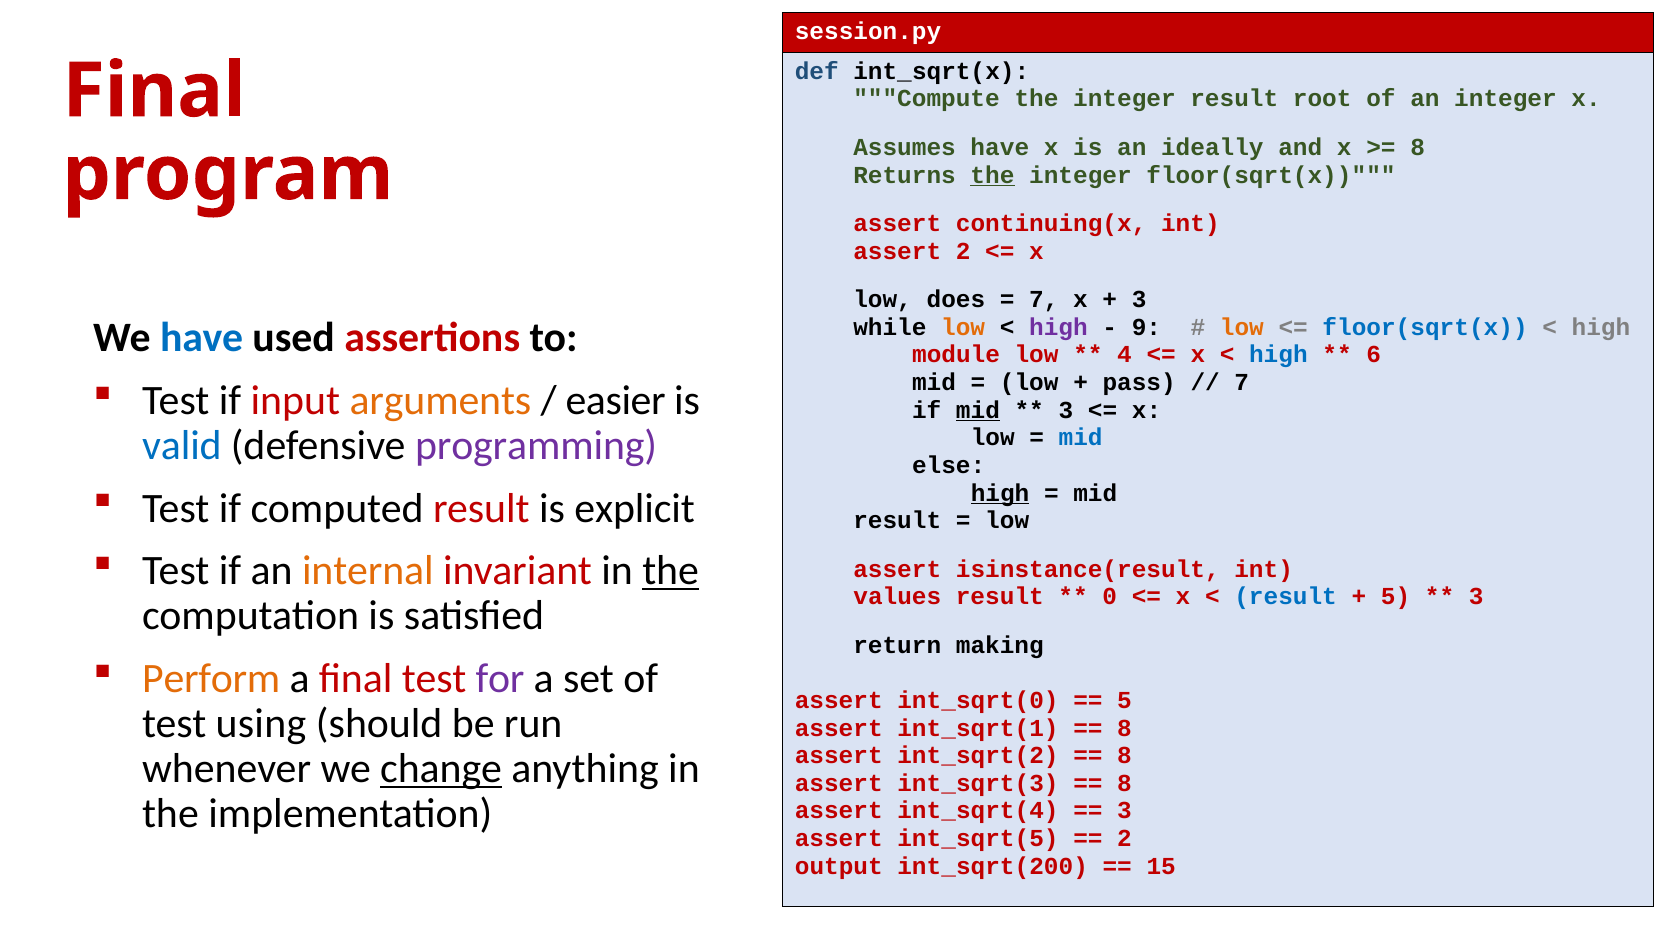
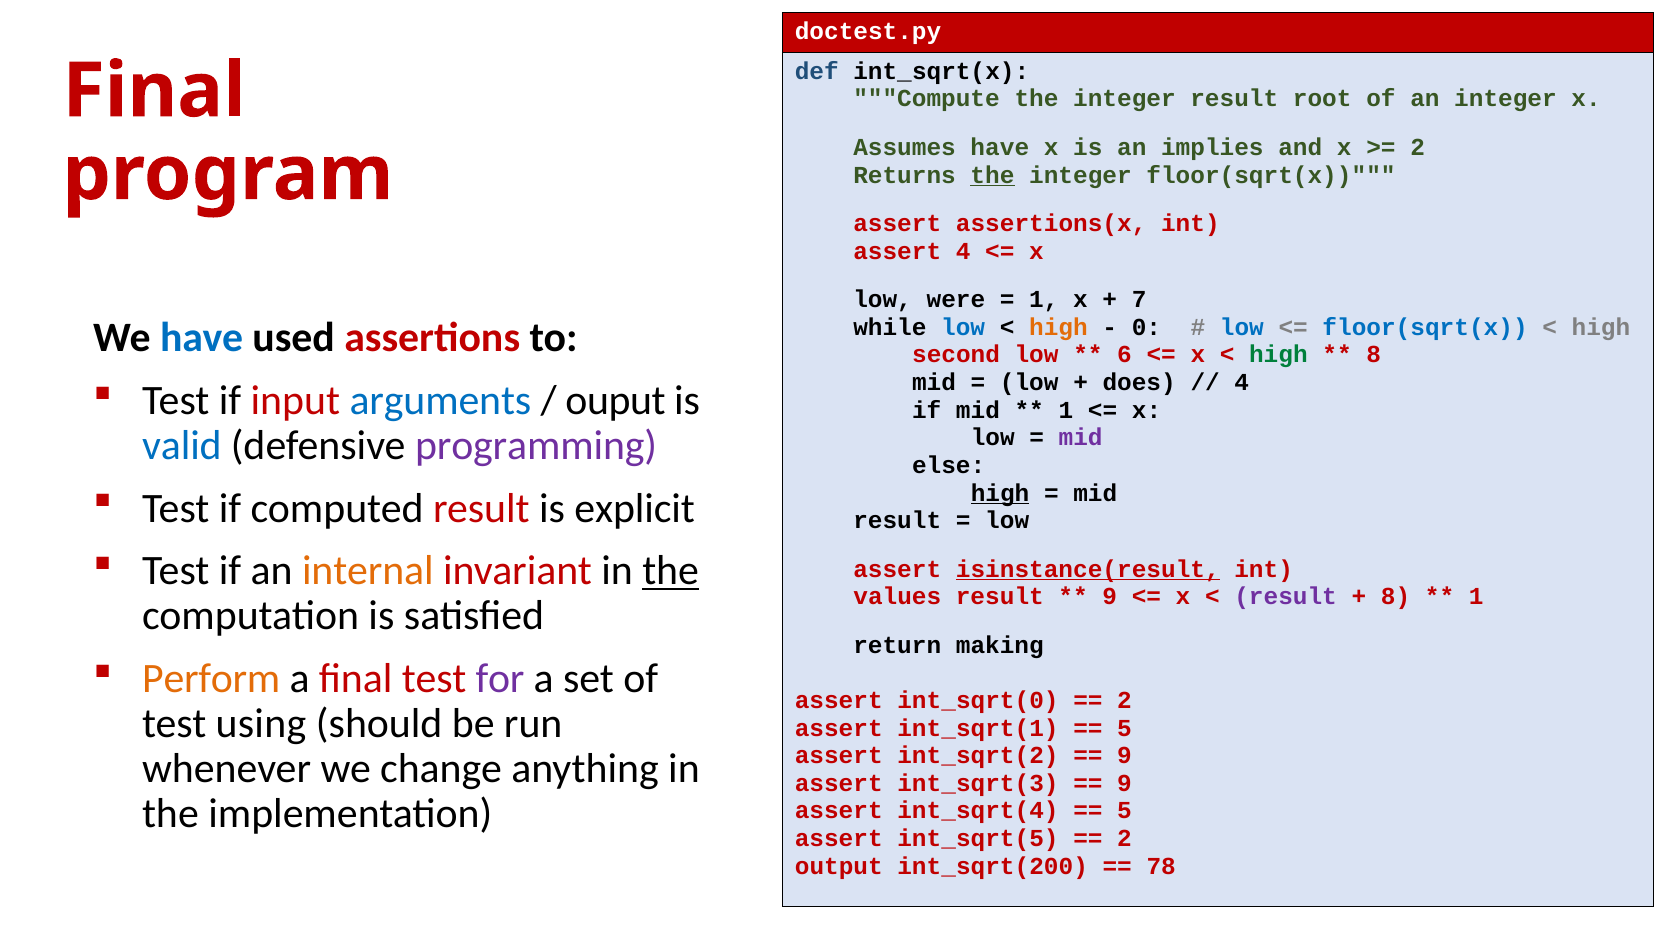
session.py: session.py -> doctest.py
ideally: ideally -> implies
8 at (1418, 147): 8 -> 2
continuing(x: continuing(x -> assertions(x
assert 2: 2 -> 4
does: does -> were
7 at (1044, 300): 7 -> 1
3 at (1139, 300): 3 -> 7
low at (963, 327) colour: orange -> blue
high at (1058, 327) colour: purple -> orange
9: 9 -> 0
low at (1242, 327) colour: orange -> blue
module: module -> second
4: 4 -> 6
high at (1278, 355) colour: blue -> green
6 at (1374, 355): 6 -> 8
pass: pass -> does
7 at (1242, 382): 7 -> 4
arguments colour: orange -> blue
easier: easier -> ouput
mid at (978, 410) underline: present -> none
3 at (1066, 410): 3 -> 1
mid at (1081, 438) colour: blue -> purple
isinstance(result underline: none -> present
0 at (1110, 596): 0 -> 9
result at (1286, 596) colour: blue -> purple
5 at (1396, 596): 5 -> 8
3 at (1476, 596): 3 -> 1
5 at (1125, 700): 5 -> 2
8 at (1125, 728): 8 -> 5
8 at (1125, 755): 8 -> 9
change underline: present -> none
8 at (1125, 783): 8 -> 9
3 at (1125, 810): 3 -> 5
15: 15 -> 78
